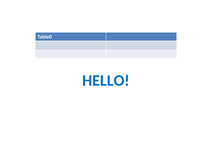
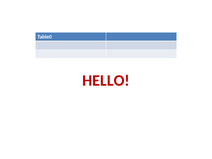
HELLO colour: blue -> red
